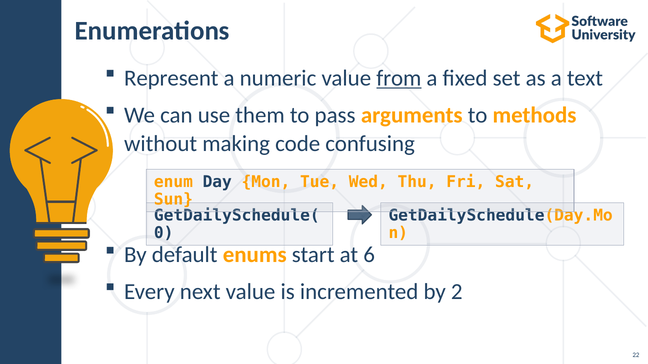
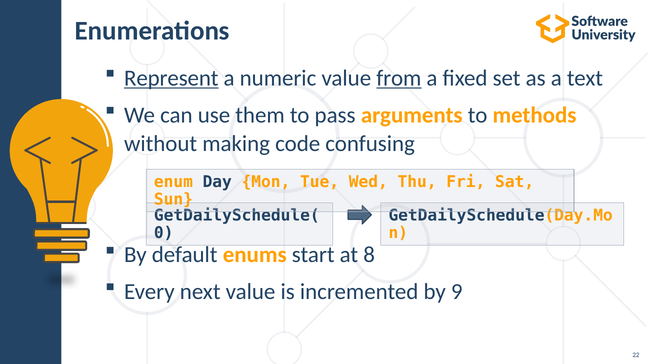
Represent underline: none -> present
6: 6 -> 8
2: 2 -> 9
